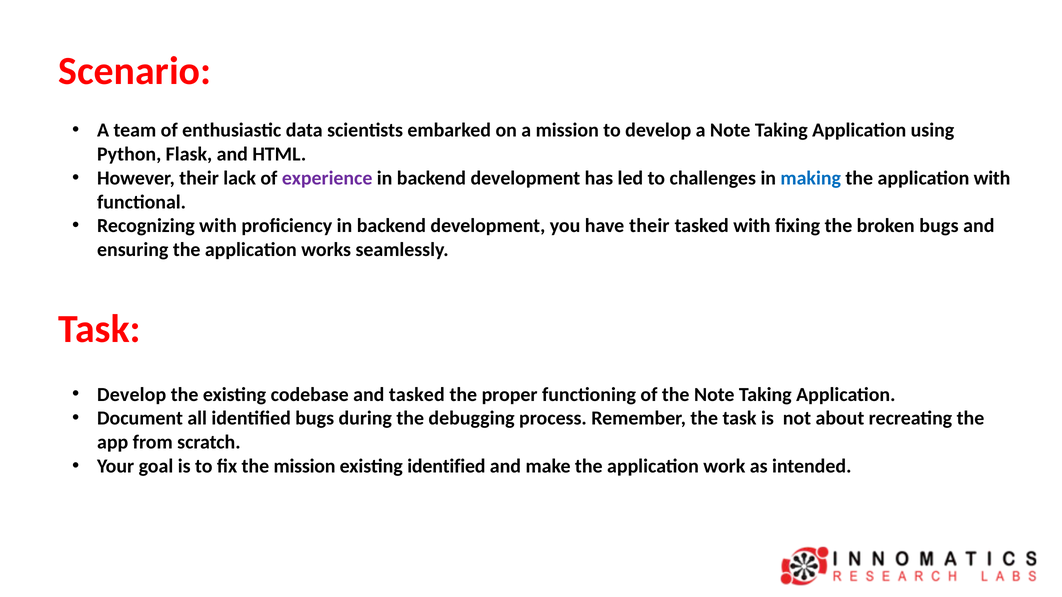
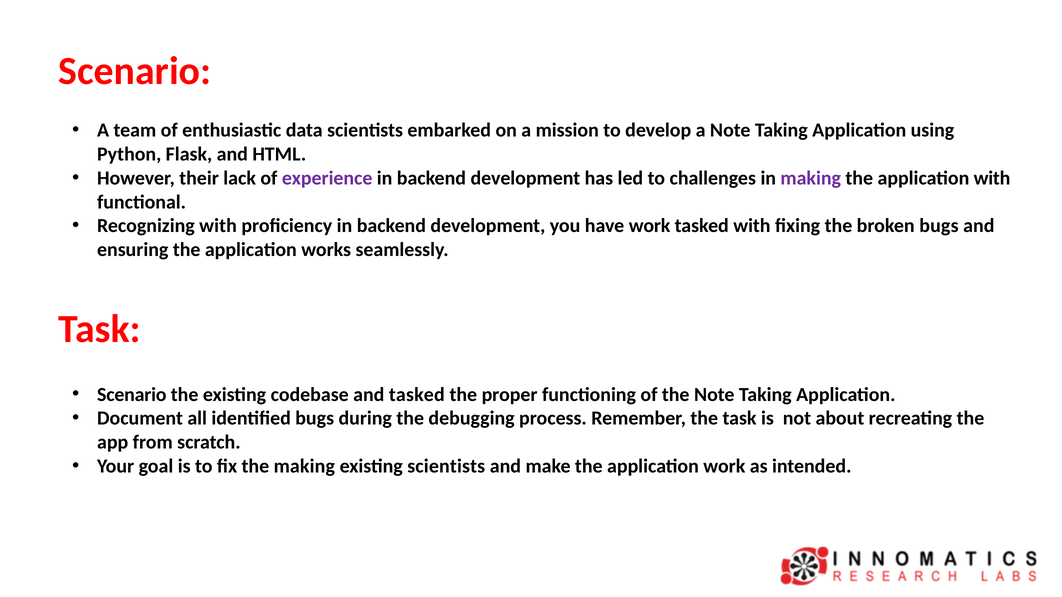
making at (811, 178) colour: blue -> purple
have their: their -> work
Develop at (132, 395): Develop -> Scenario
the mission: mission -> making
existing identified: identified -> scientists
